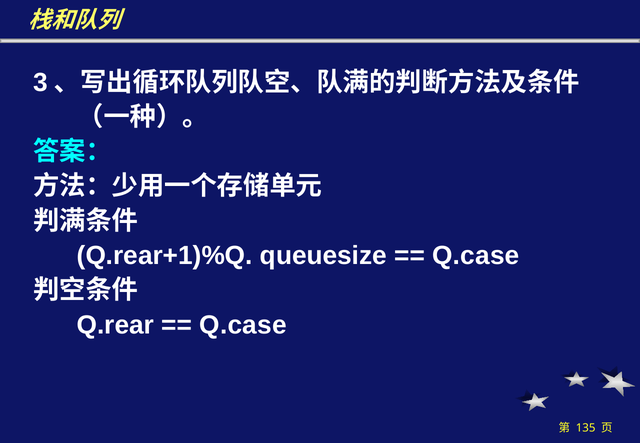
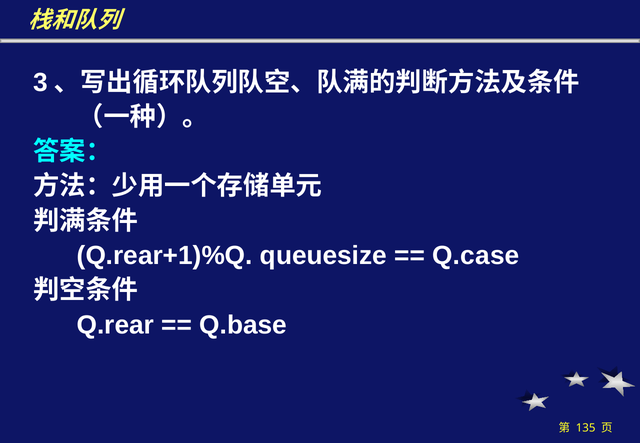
Q.case at (243, 325): Q.case -> Q.base
